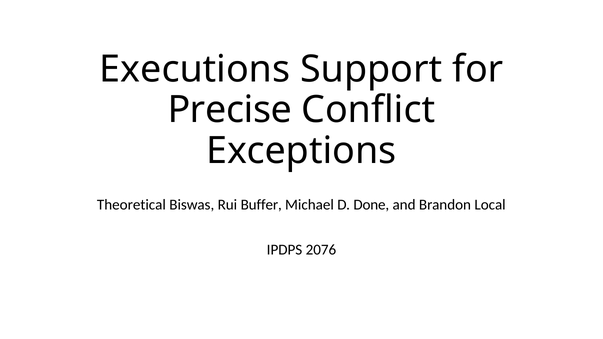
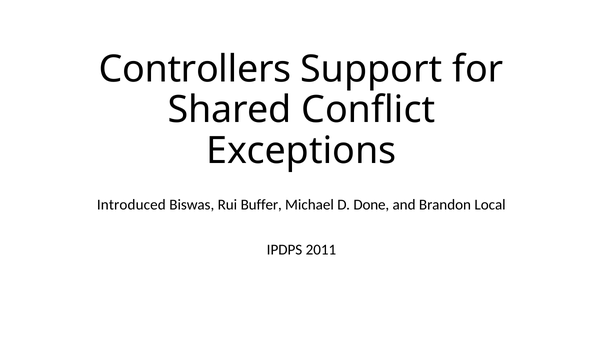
Executions: Executions -> Controllers
Precise: Precise -> Shared
Theoretical: Theoretical -> Introduced
2076: 2076 -> 2011
